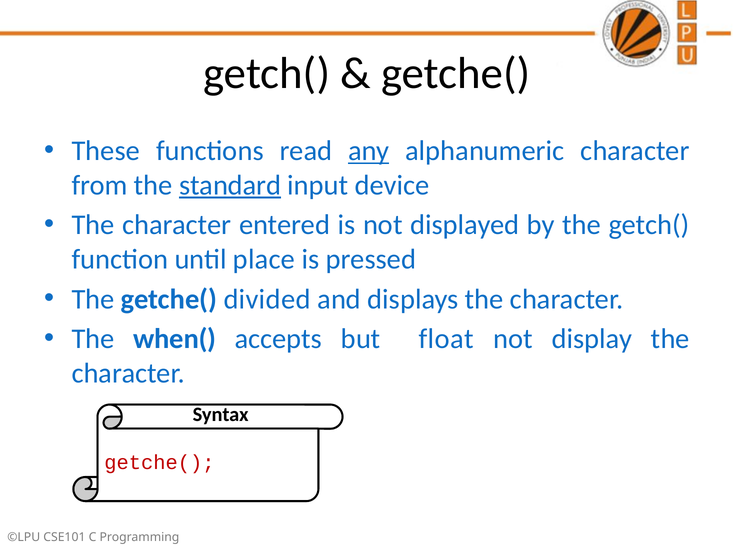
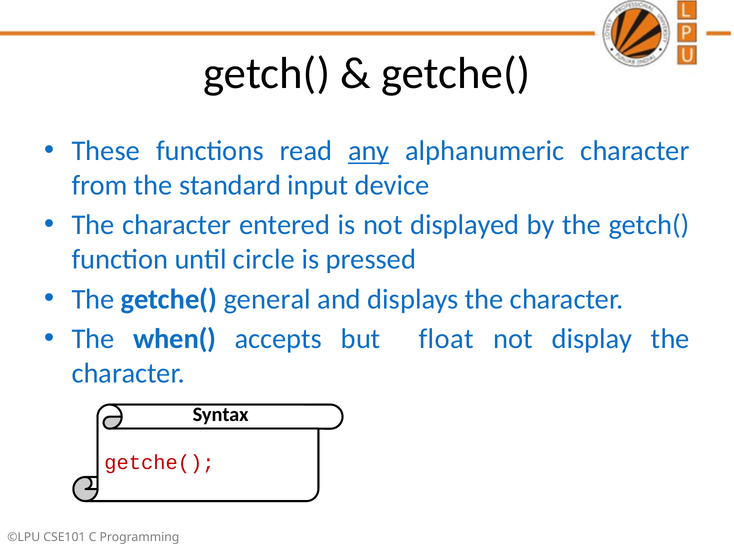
standard underline: present -> none
place: place -> circle
divided: divided -> general
